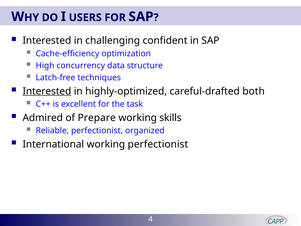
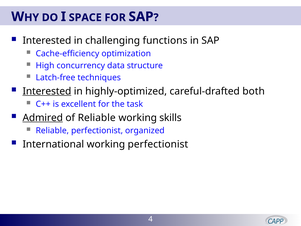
USERS: USERS -> SPACE
confident: confident -> functions
Admired underline: none -> present
of Prepare: Prepare -> Reliable
